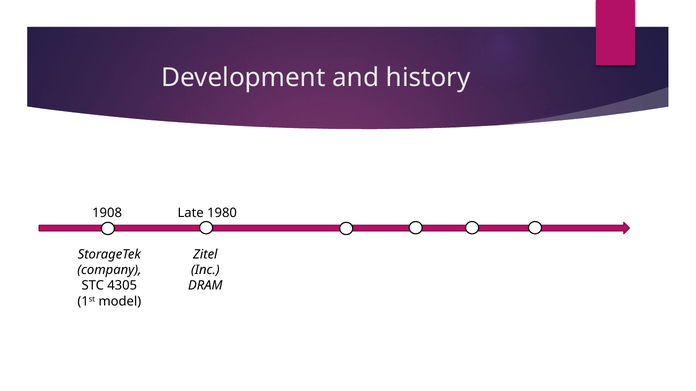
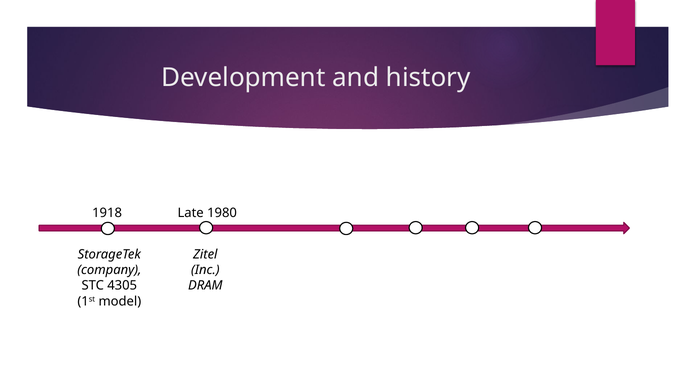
1908: 1908 -> 1918
